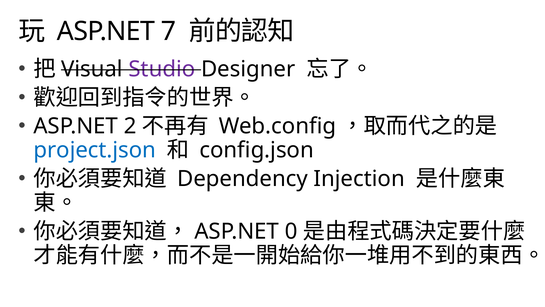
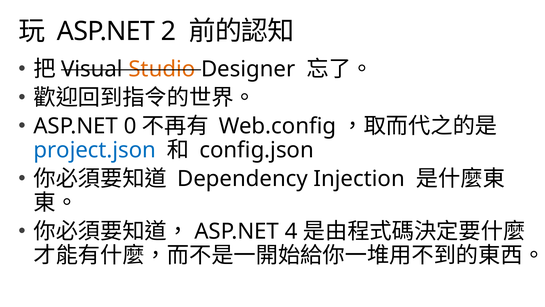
7: 7 -> 2
Studio colour: purple -> orange
2: 2 -> 0
0: 0 -> 4
